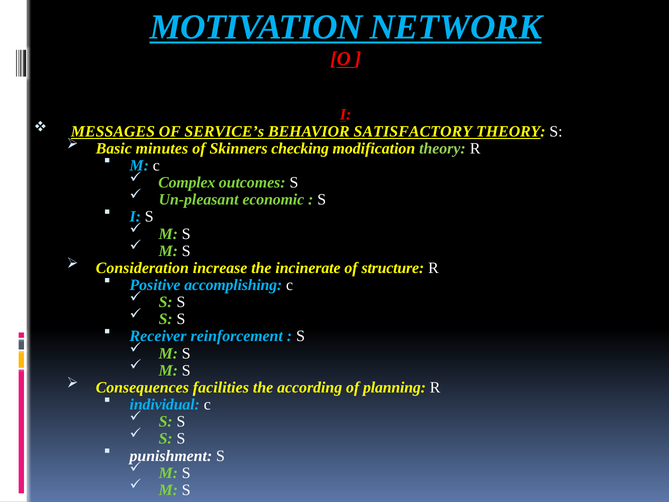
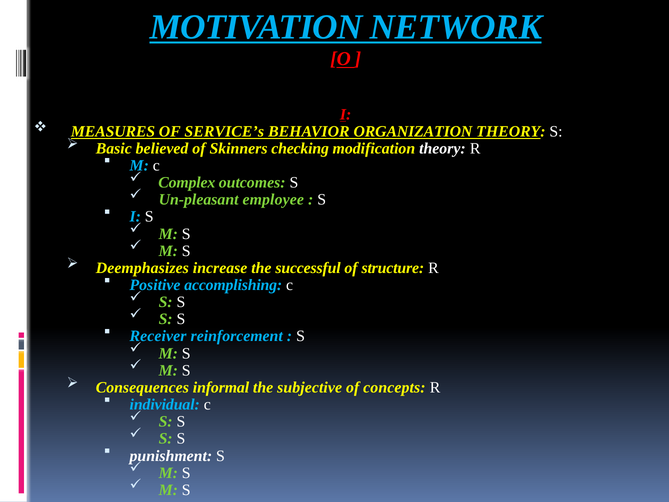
MESSAGES: MESSAGES -> MEASURES
SATISFACTORY: SATISFACTORY -> ORGANIZATION
minutes: minutes -> believed
theory at (442, 148) colour: light green -> white
economic: economic -> employee
Consideration: Consideration -> Deemphasizes
incinerate: incinerate -> successful
facilities: facilities -> informal
according: according -> subjective
planning: planning -> concepts
